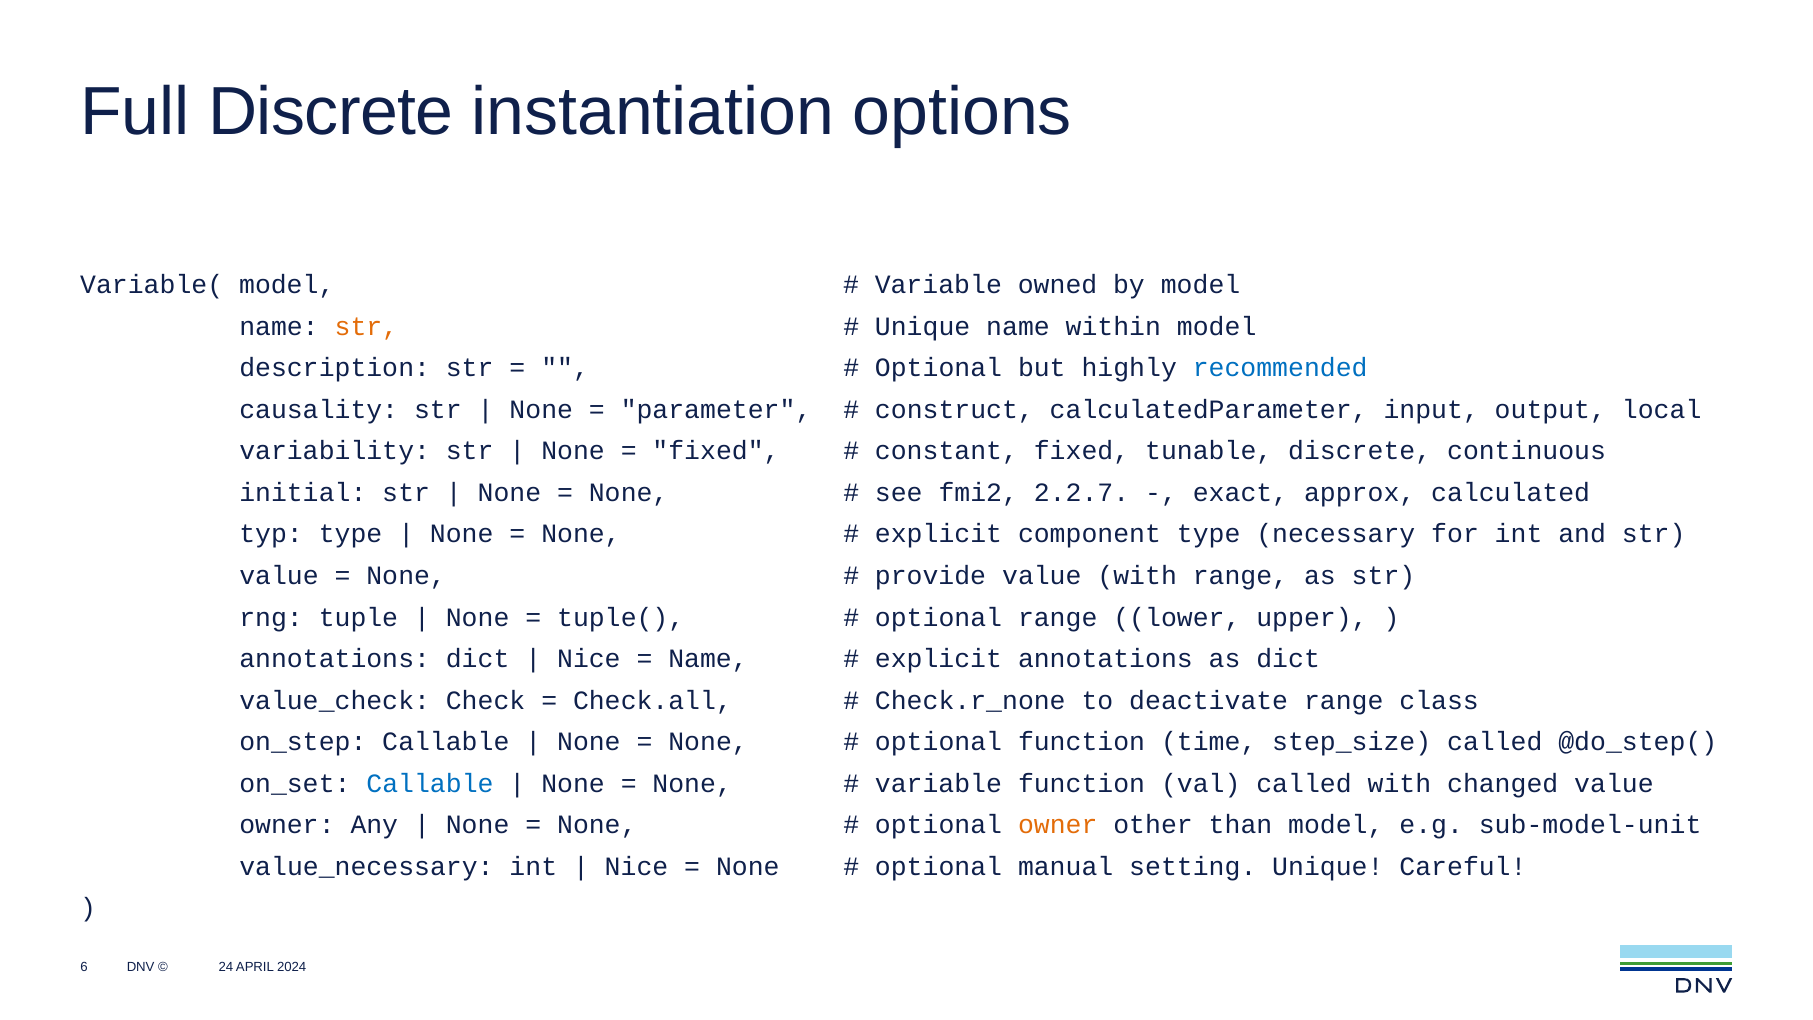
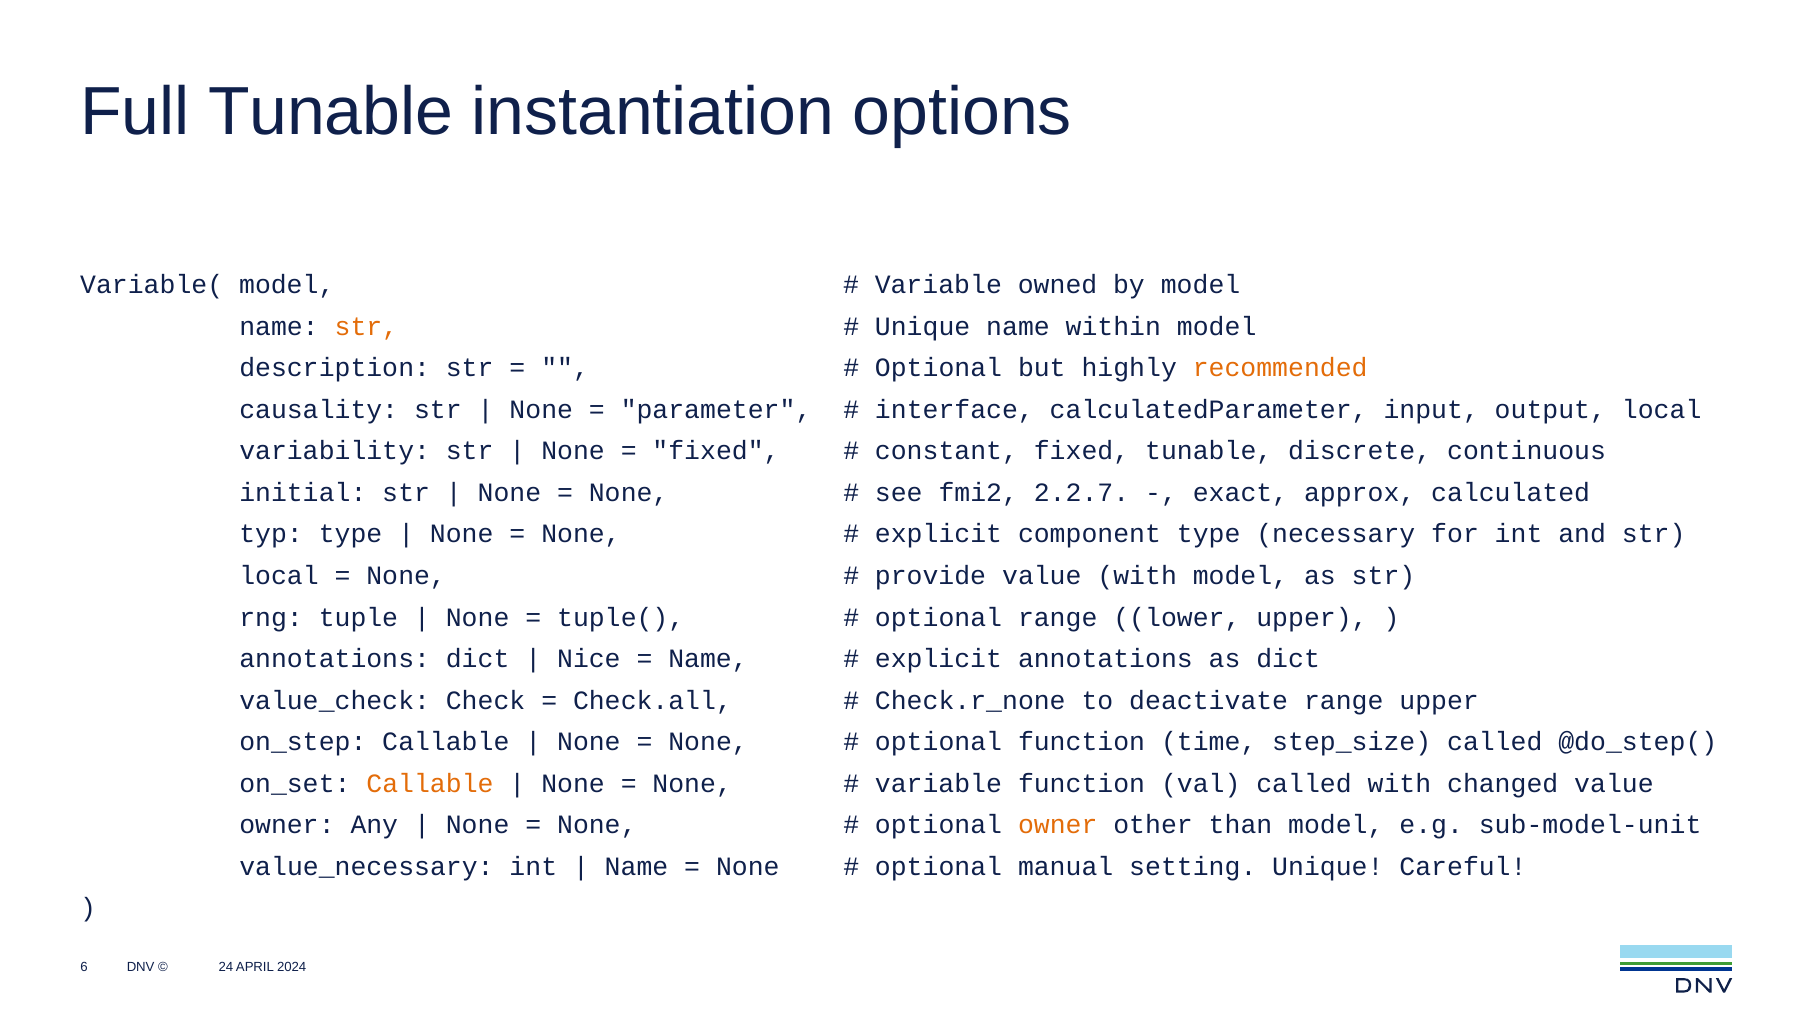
Full Discrete: Discrete -> Tunable
recommended colour: blue -> orange
construct: construct -> interface
value at (279, 576): value -> local
with range: range -> model
range class: class -> upper
Callable at (430, 783) colour: blue -> orange
Nice at (637, 866): Nice -> Name
